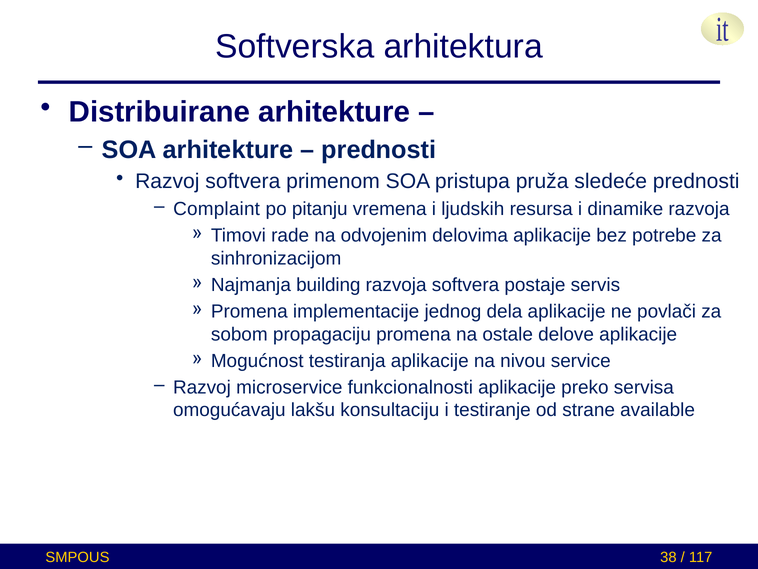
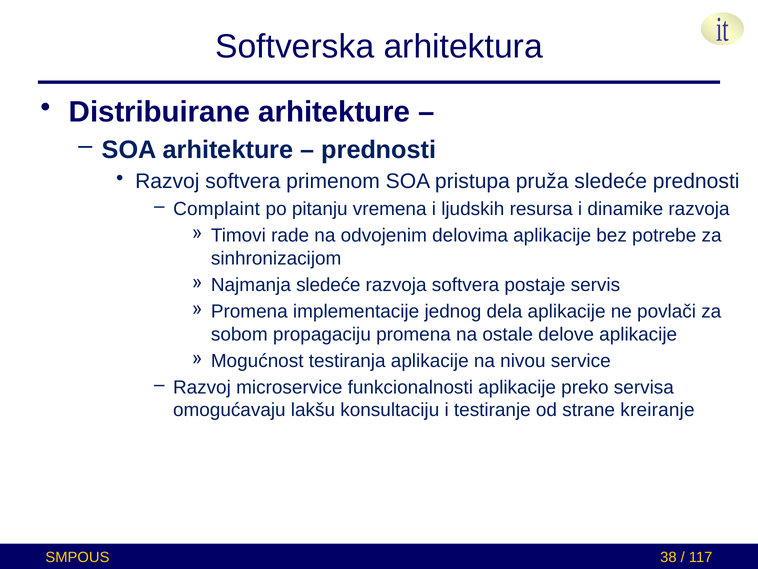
Najmanja building: building -> sledeće
available: available -> kreiranje
